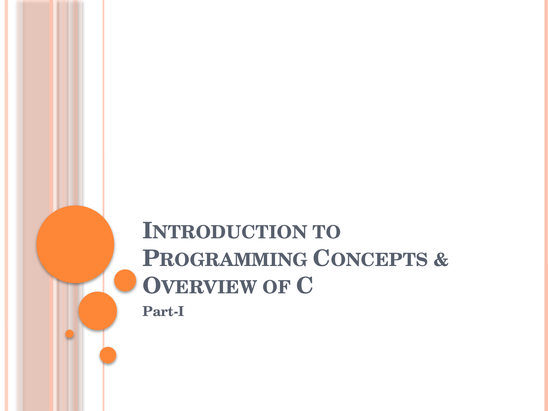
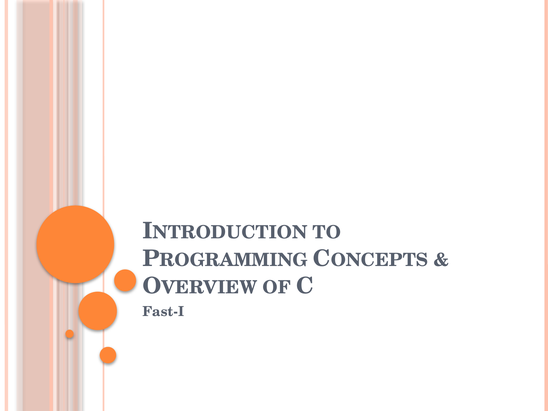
Part-I: Part-I -> Fast-I
